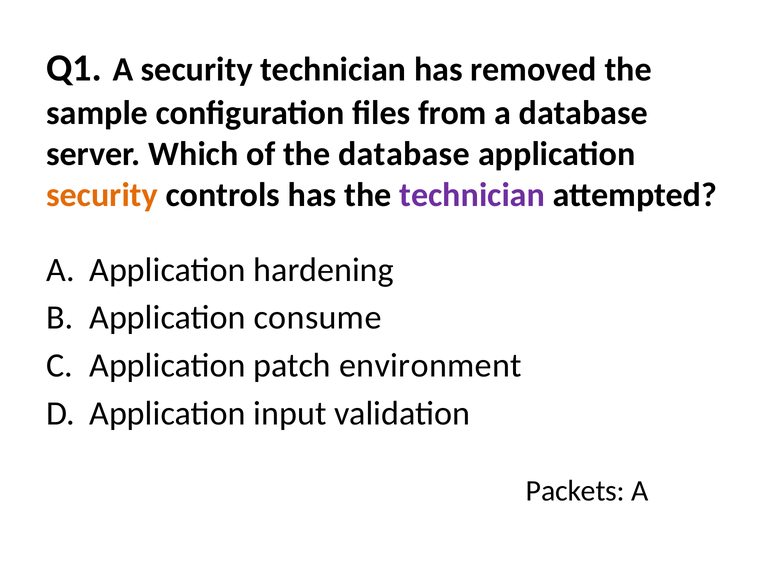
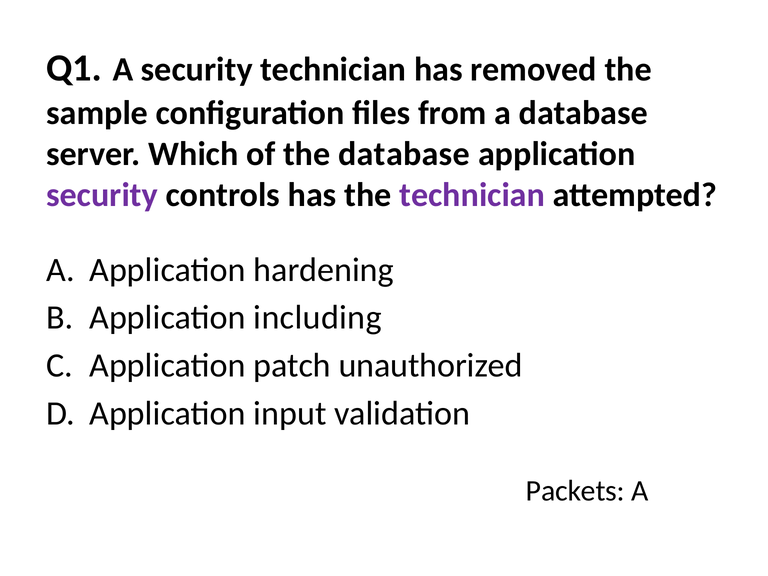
security at (102, 195) colour: orange -> purple
consume: consume -> including
environment: environment -> unauthorized
